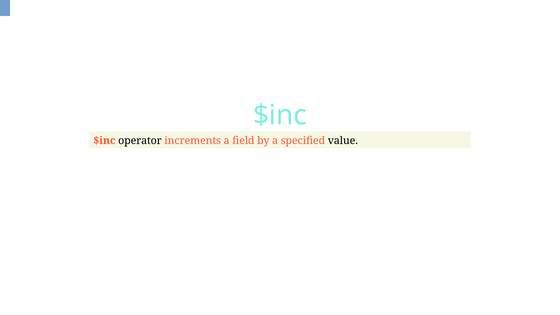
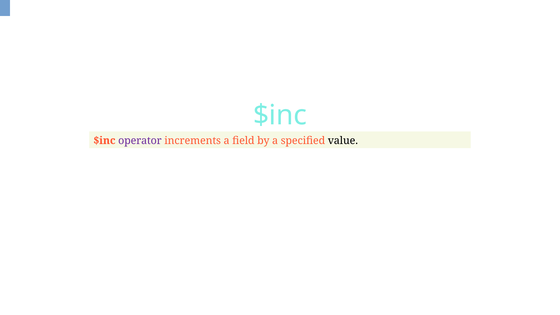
operator colour: black -> purple
